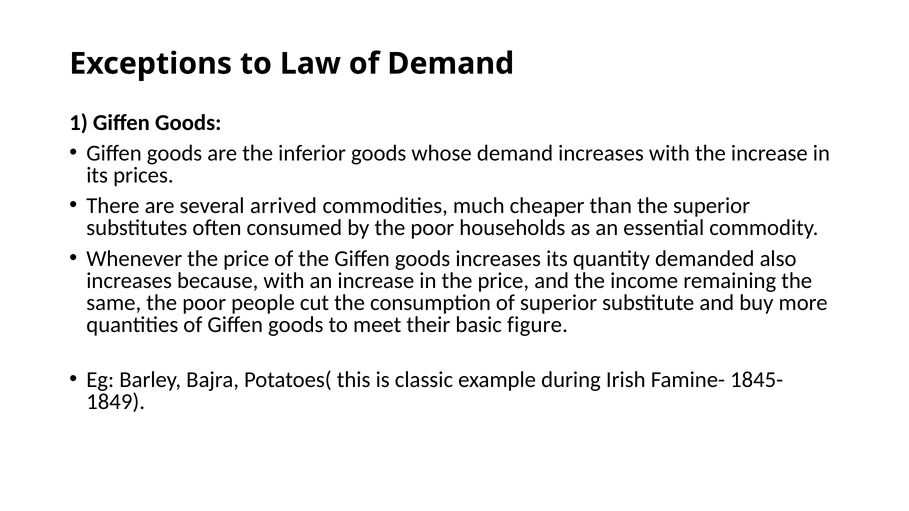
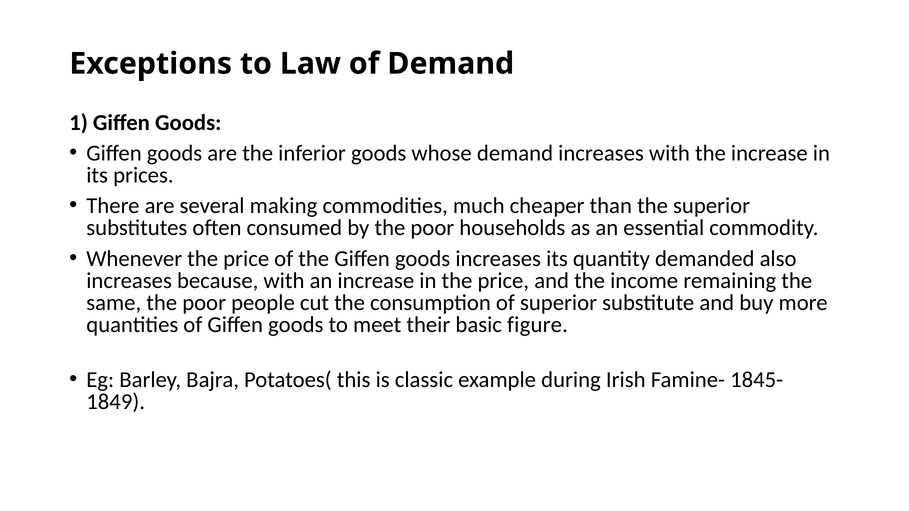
arrived: arrived -> making
